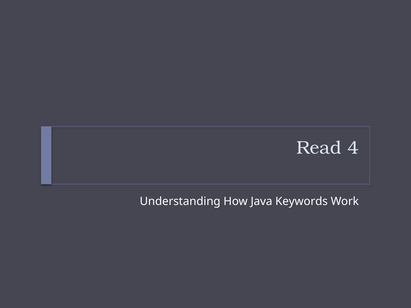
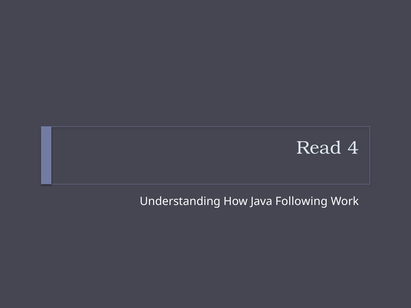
Keywords: Keywords -> Following
